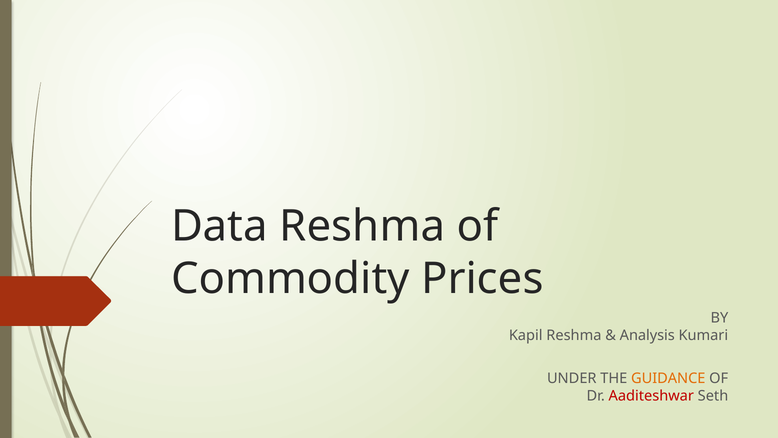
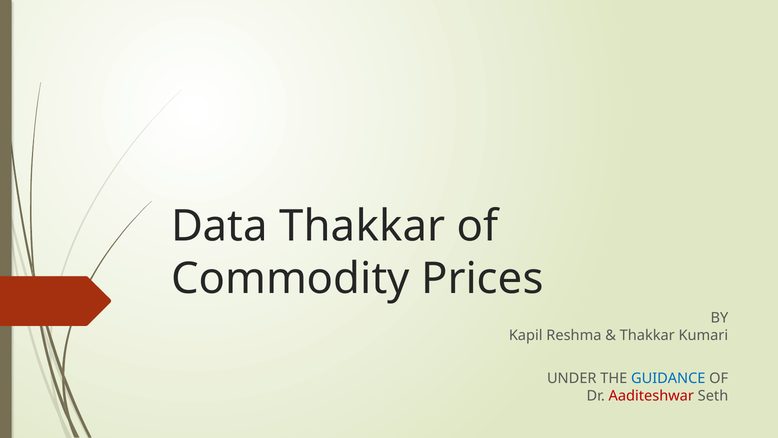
Data Reshma: Reshma -> Thakkar
Analysis at (647, 335): Analysis -> Thakkar
GUIDANCE colour: orange -> blue
